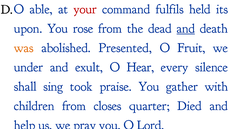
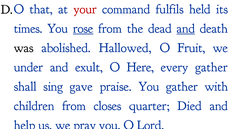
able: able -> that
upon: upon -> times
rose underline: none -> present
was colour: orange -> black
Presented: Presented -> Hallowed
Hear: Hear -> Here
every silence: silence -> gather
took: took -> gave
